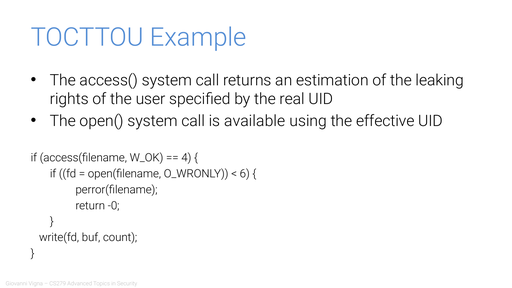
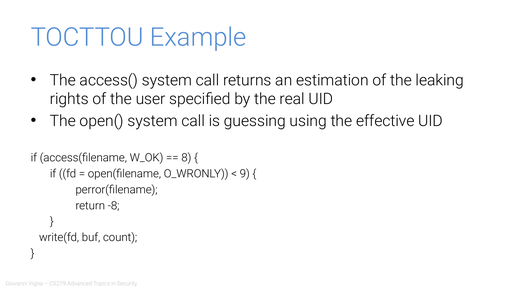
available: available -> guessing
4: 4 -> 8
6: 6 -> 9
-0: -0 -> -8
